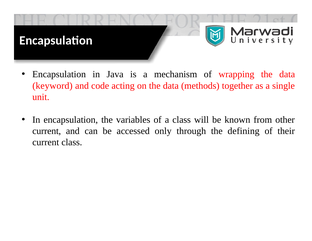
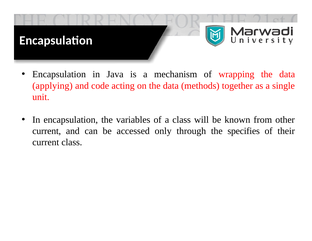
keyword: keyword -> applying
defining: defining -> specifies
